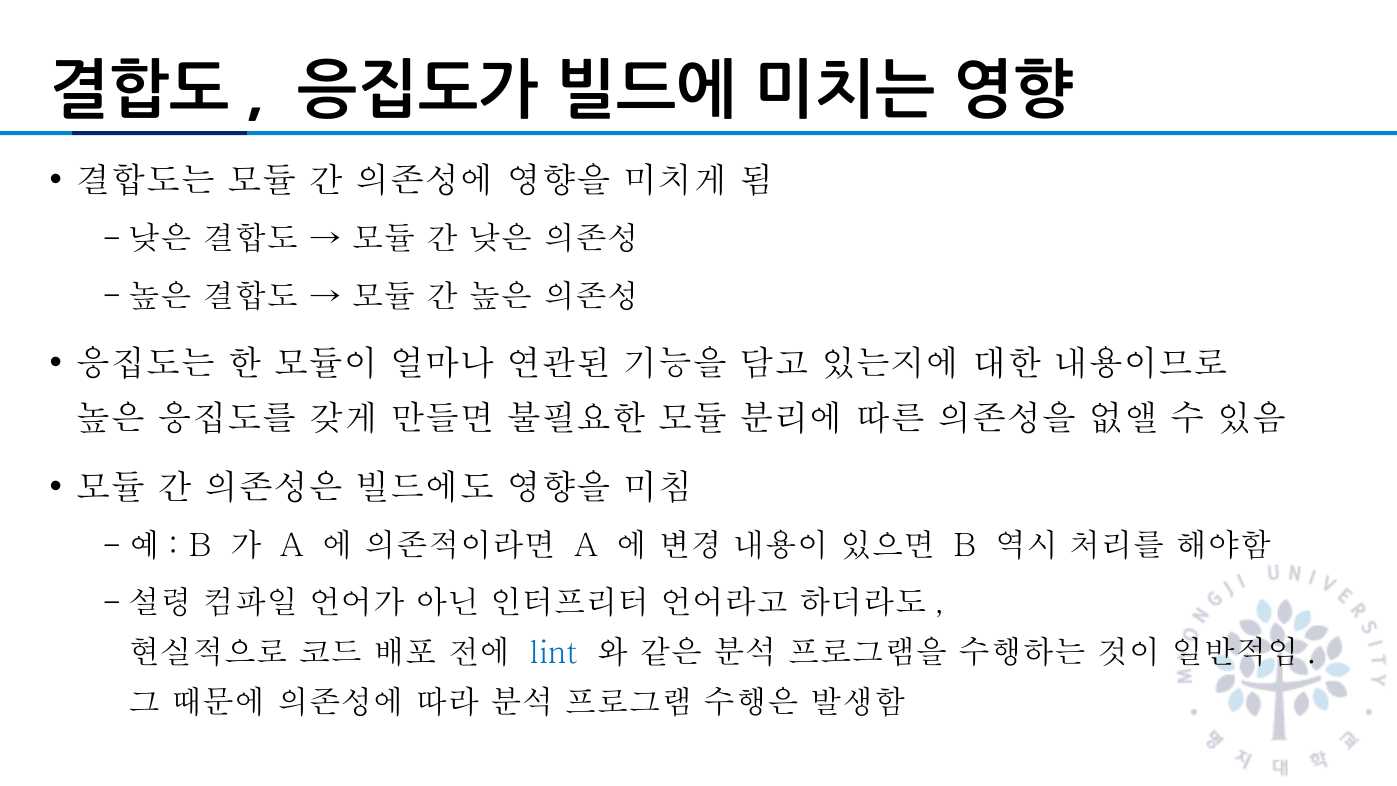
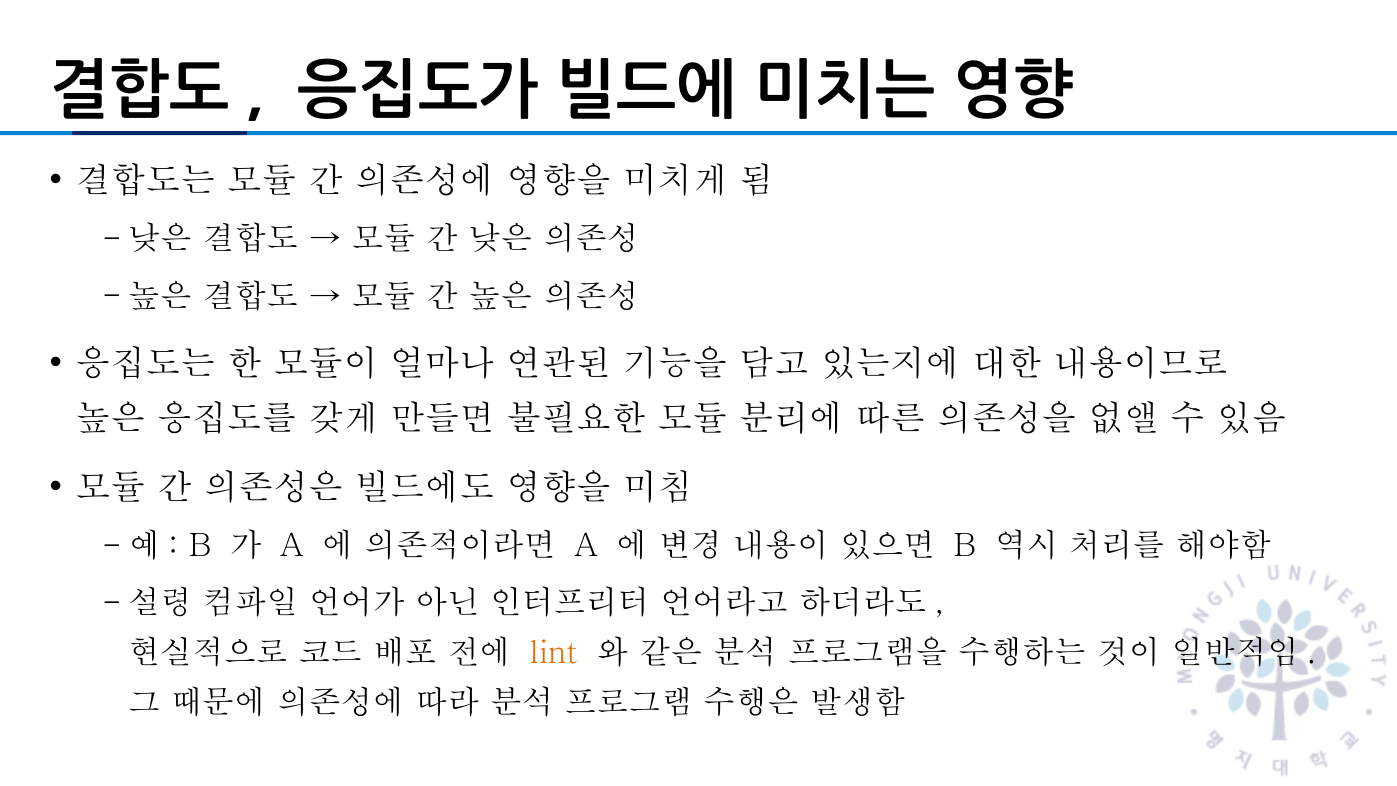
lint colour: blue -> orange
